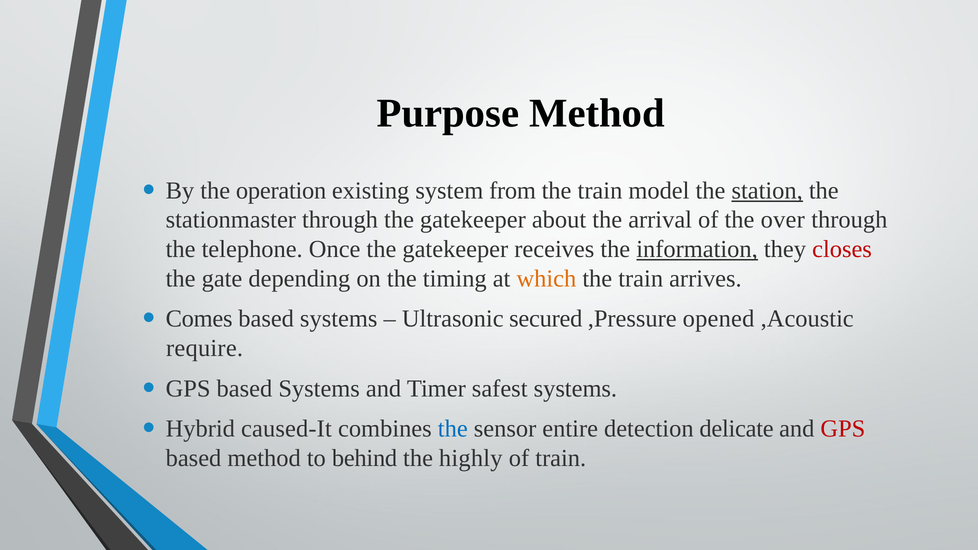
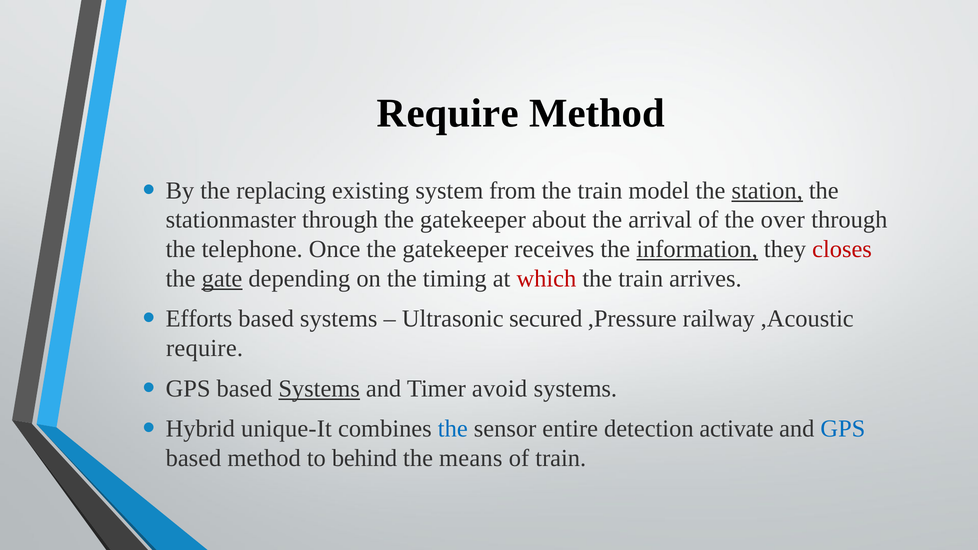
Purpose at (448, 113): Purpose -> Require
operation: operation -> replacing
gate underline: none -> present
which colour: orange -> red
Comes: Comes -> Efforts
opened: opened -> railway
Systems at (319, 389) underline: none -> present
safest: safest -> avoid
caused-It: caused-It -> unique-It
delicate: delicate -> activate
GPS at (843, 429) colour: red -> blue
highly: highly -> means
